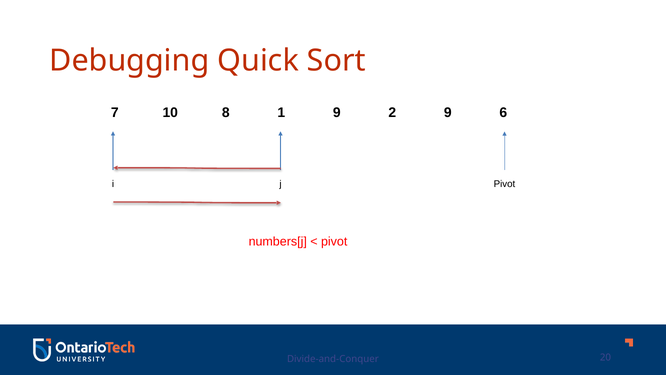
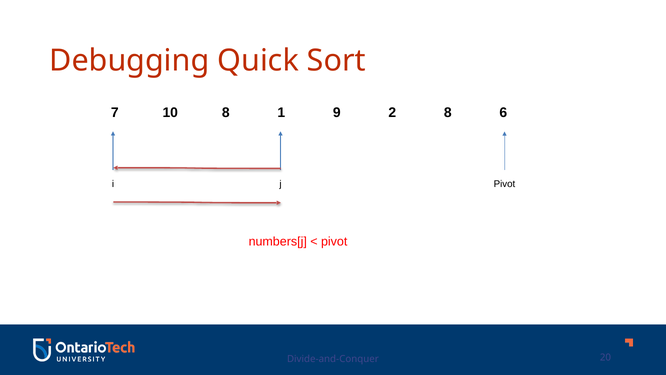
2 9: 9 -> 8
